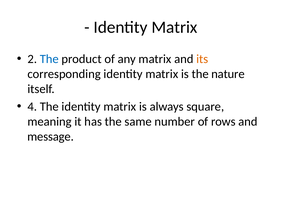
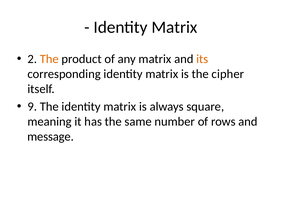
The at (49, 59) colour: blue -> orange
nature: nature -> cipher
4: 4 -> 9
